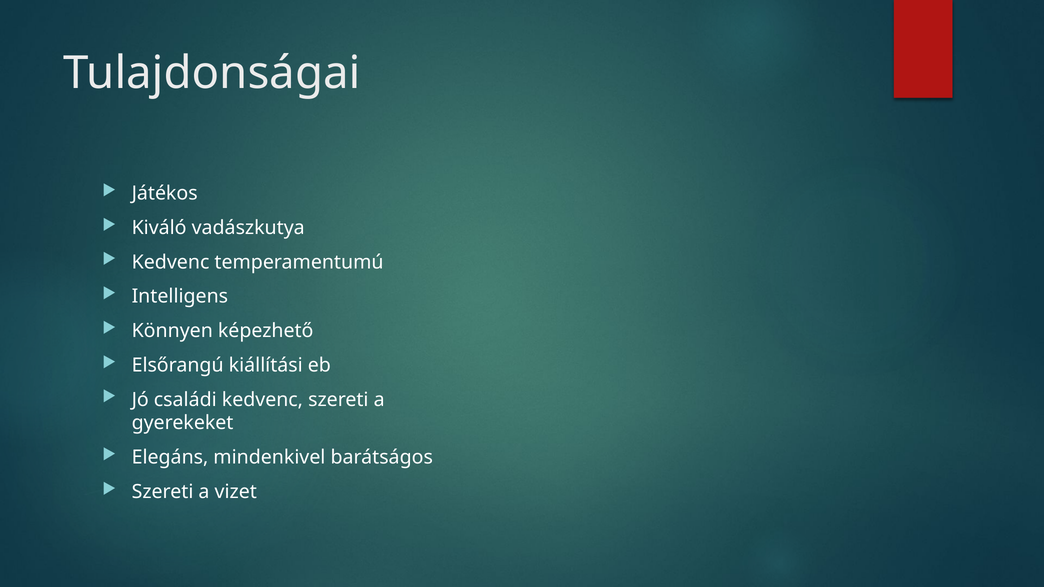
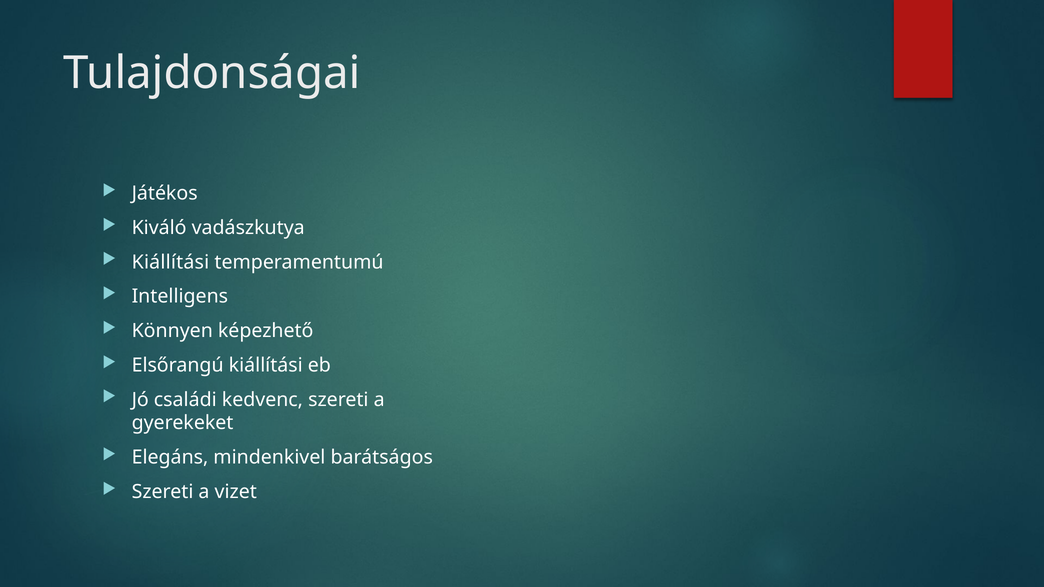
Kedvenc at (171, 262): Kedvenc -> Kiállítási
